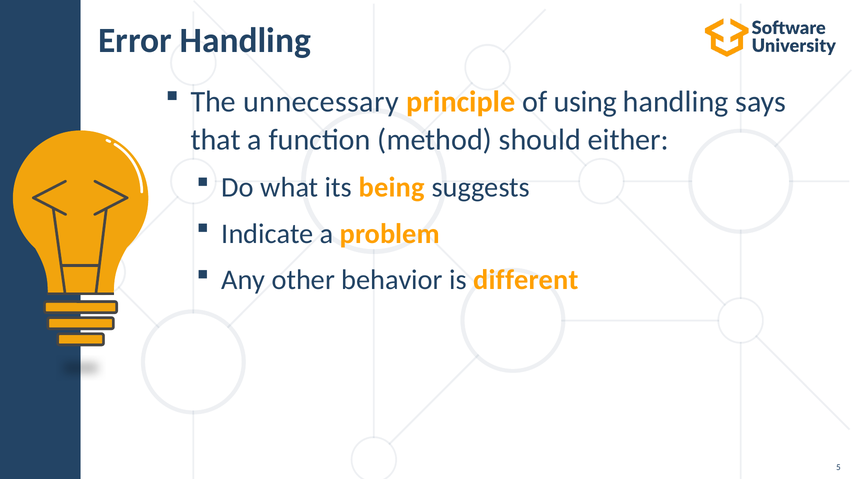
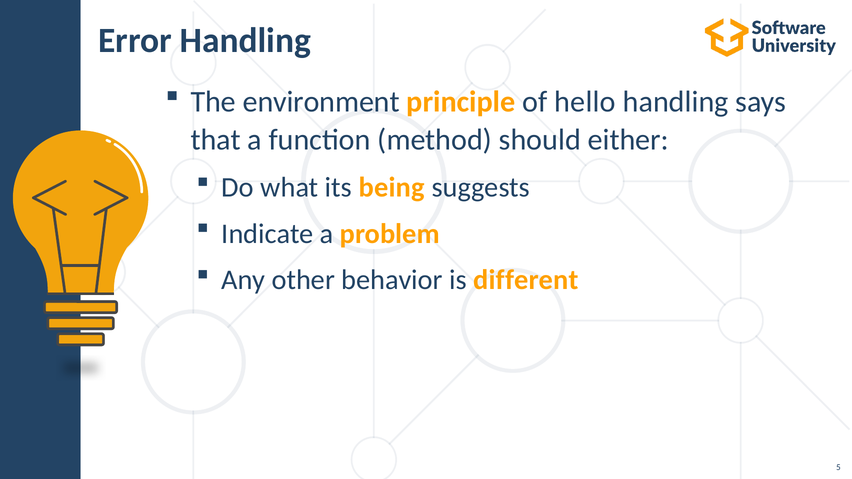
unnecessary: unnecessary -> environment
using: using -> hello
